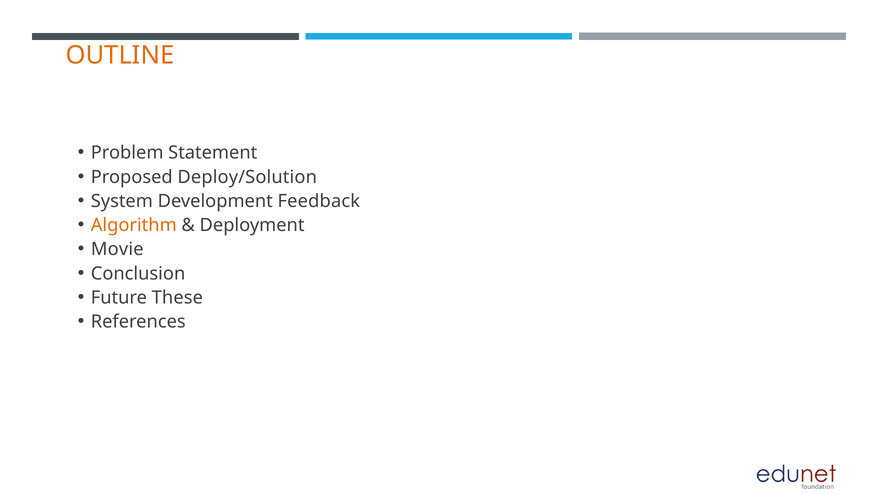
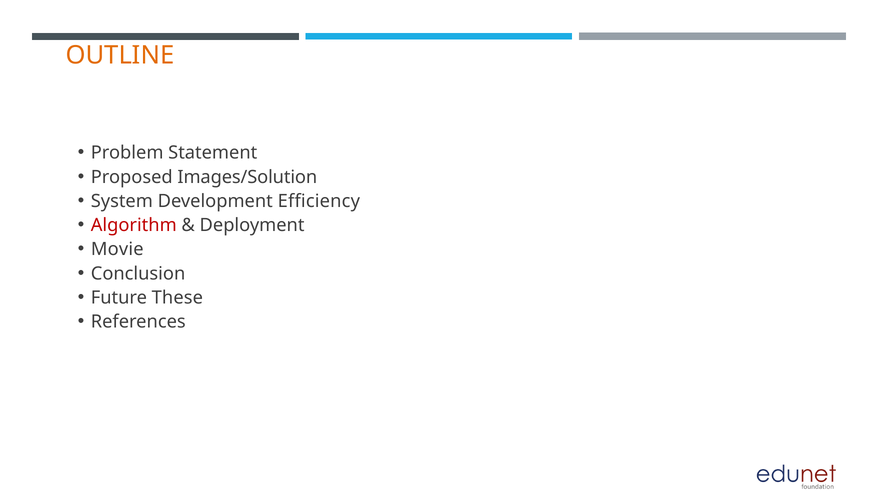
Deploy/Solution: Deploy/Solution -> Images/Solution
Feedback: Feedback -> Efficiency
Algorithm colour: orange -> red
